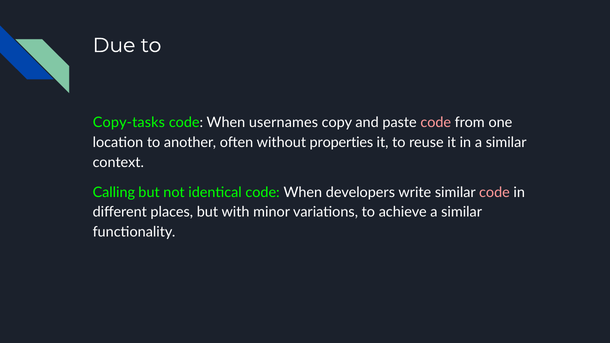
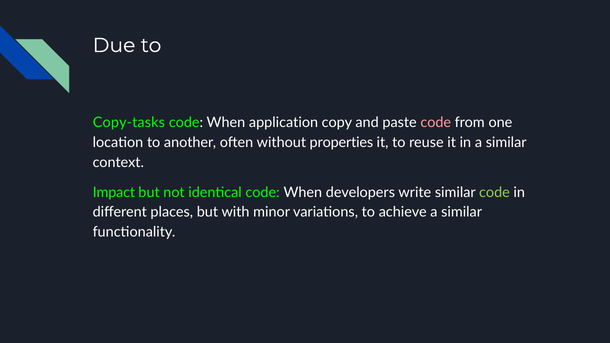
usernames: usernames -> application
Calling: Calling -> Impact
code at (494, 192) colour: pink -> light green
